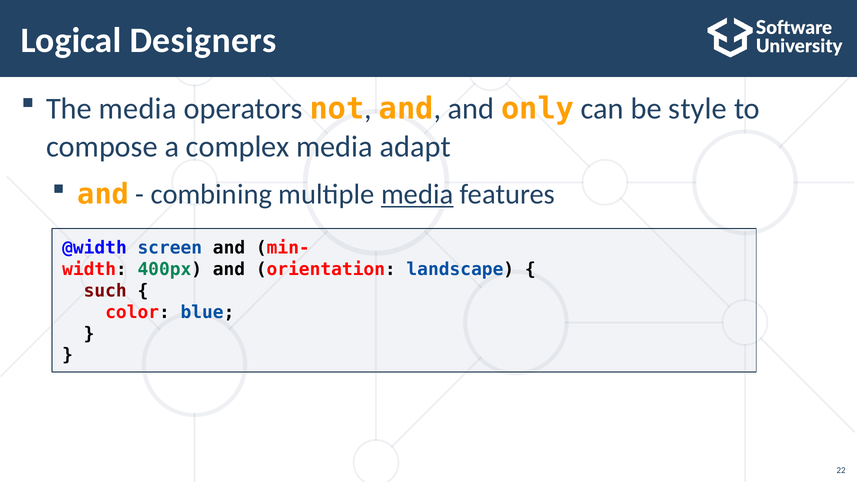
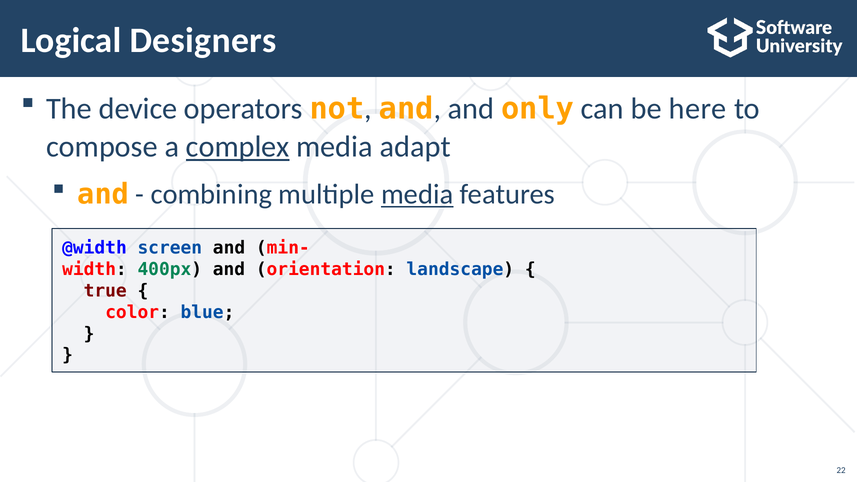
The media: media -> device
style: style -> here
complex underline: none -> present
such: such -> true
